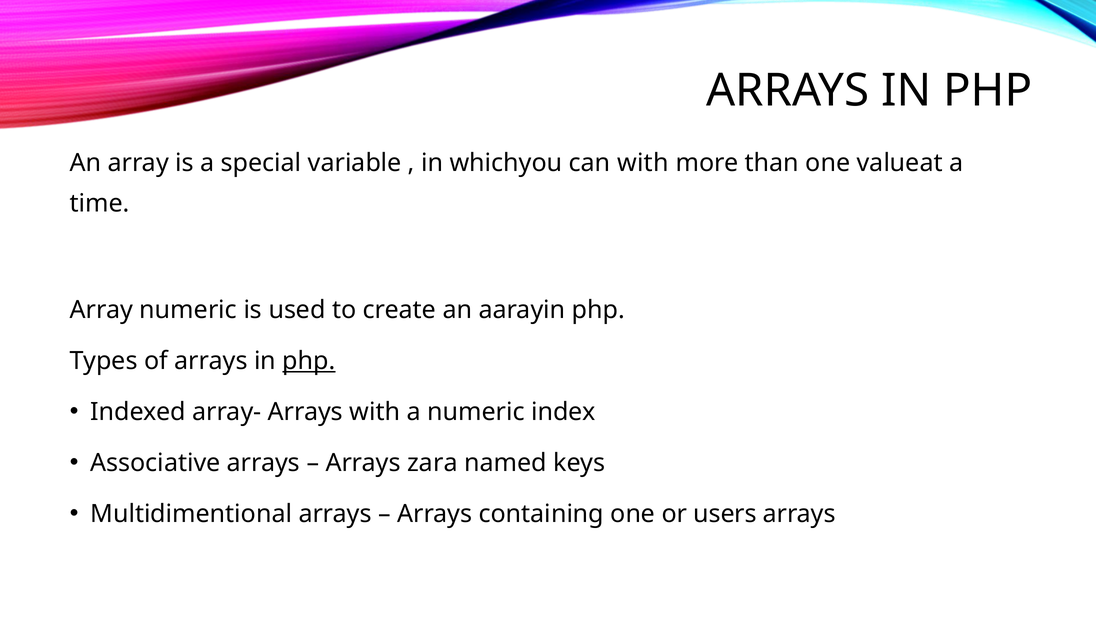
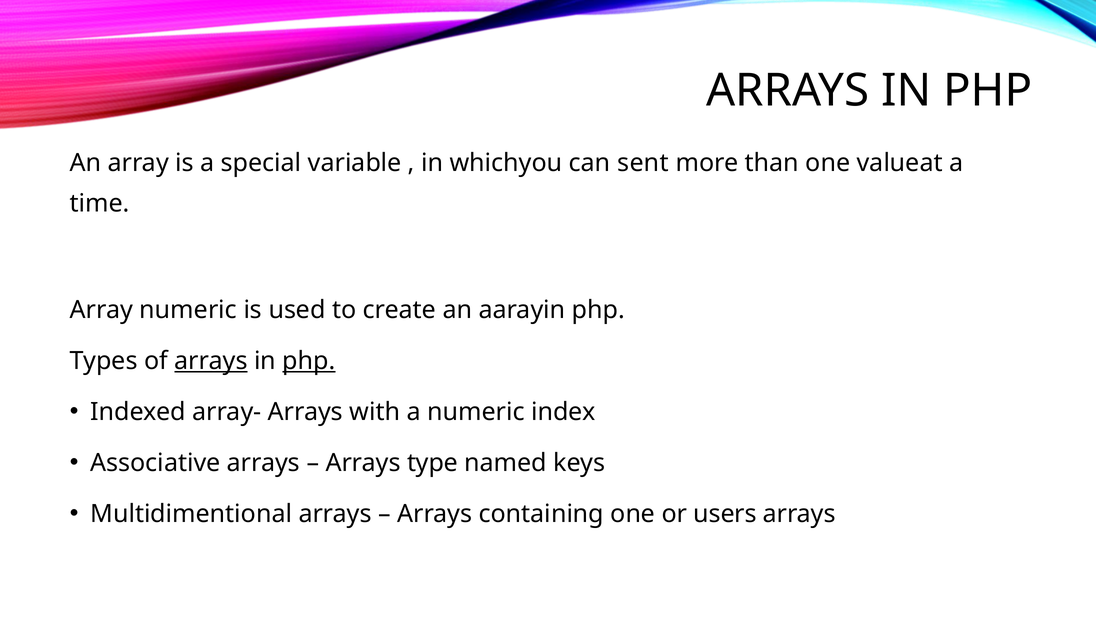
can with: with -> sent
arrays at (211, 361) underline: none -> present
zara: zara -> type
